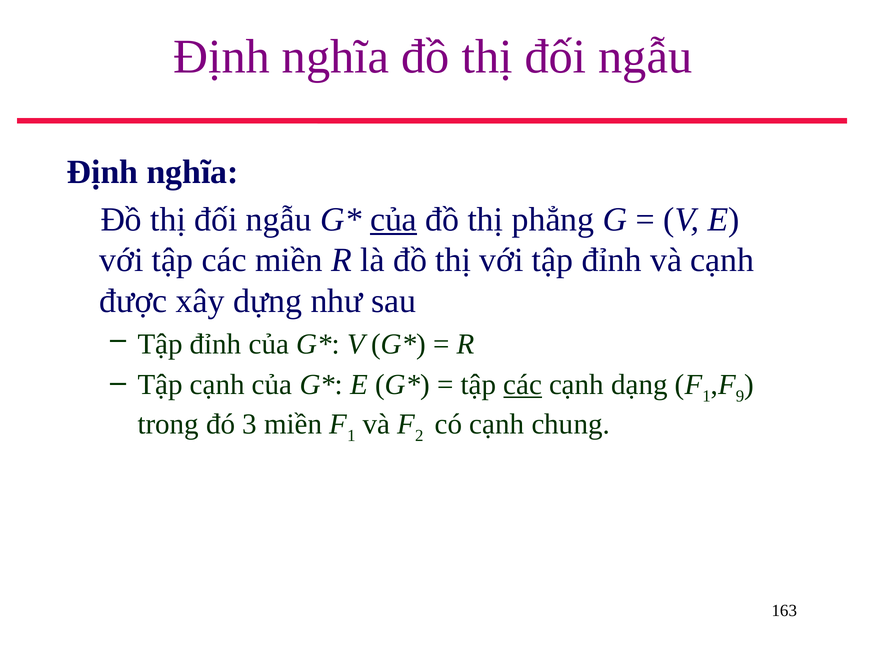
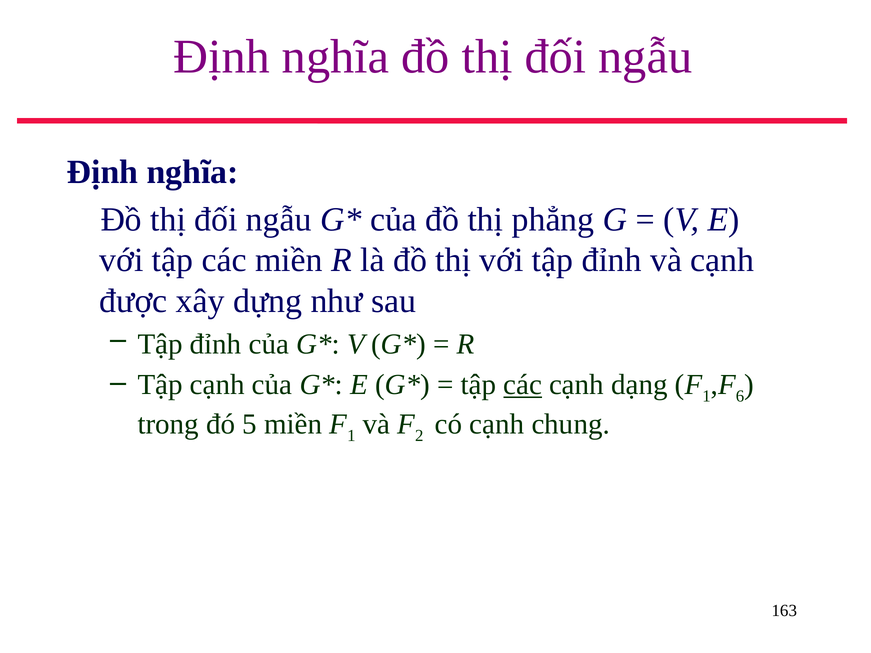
của at (394, 220) underline: present -> none
9: 9 -> 6
3: 3 -> 5
